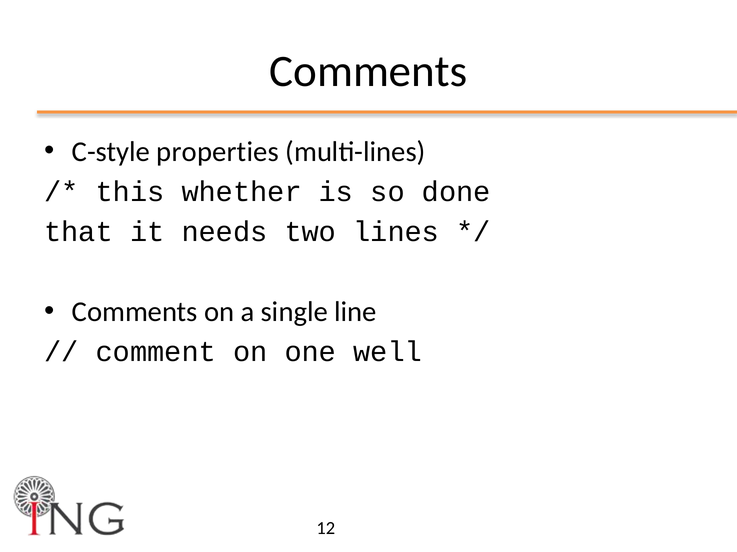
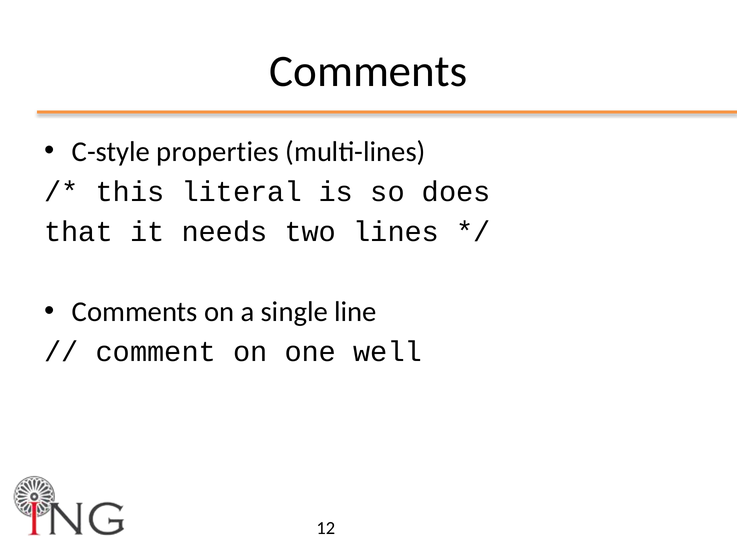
whether: whether -> literal
done: done -> does
